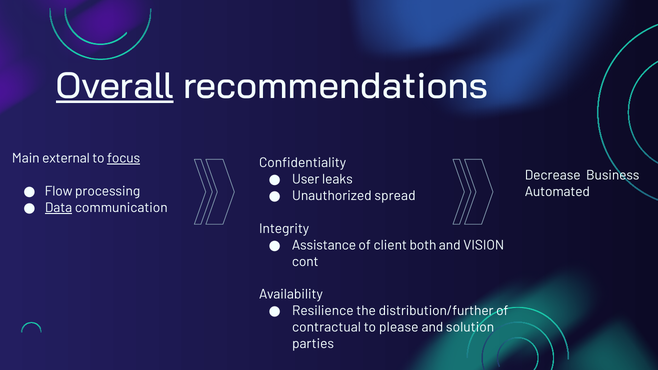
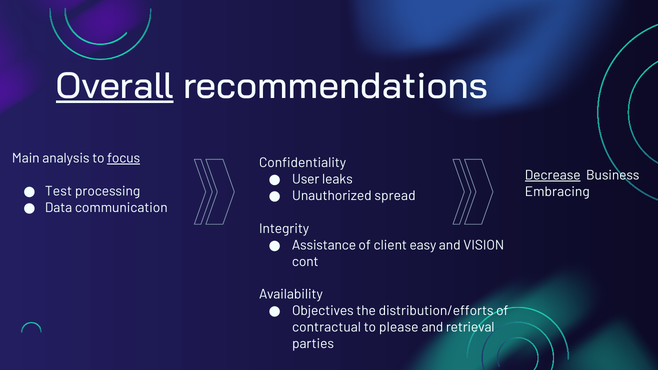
external: external -> analysis
Decrease underline: none -> present
Flow: Flow -> Test
Automated: Automated -> Embracing
Data underline: present -> none
both: both -> easy
Resilience: Resilience -> Objectives
distribution/further: distribution/further -> distribution/efforts
solution: solution -> retrieval
